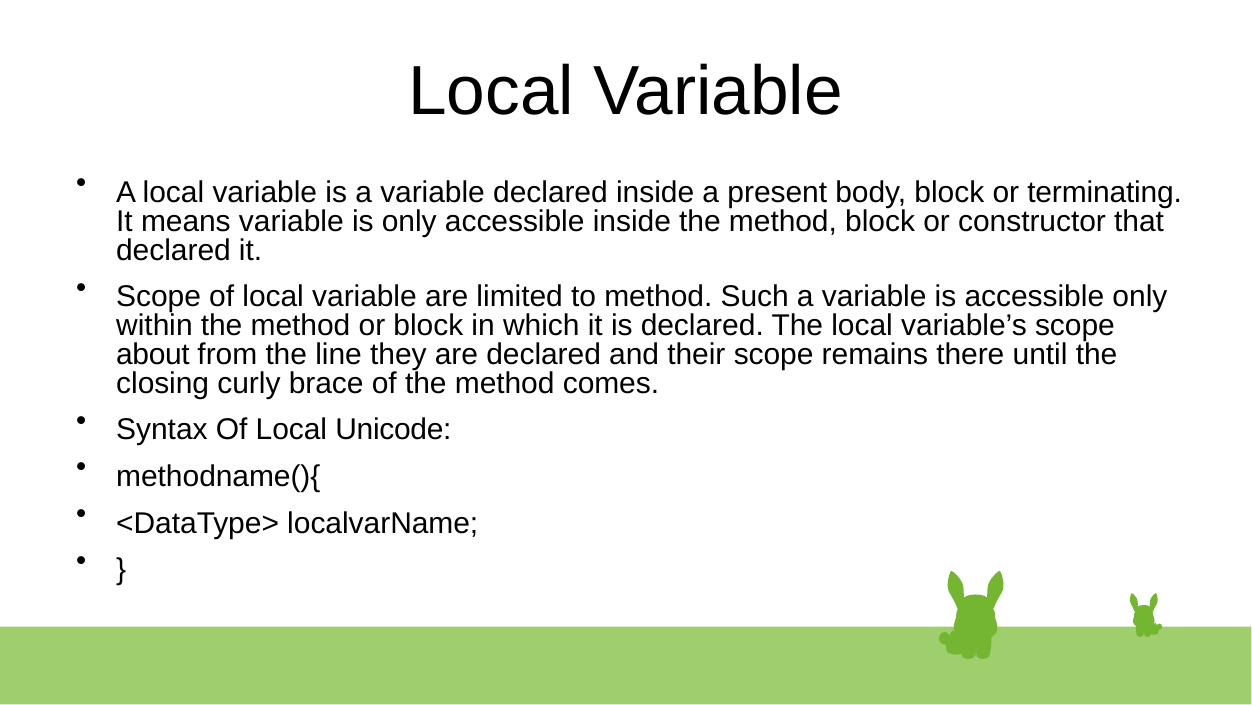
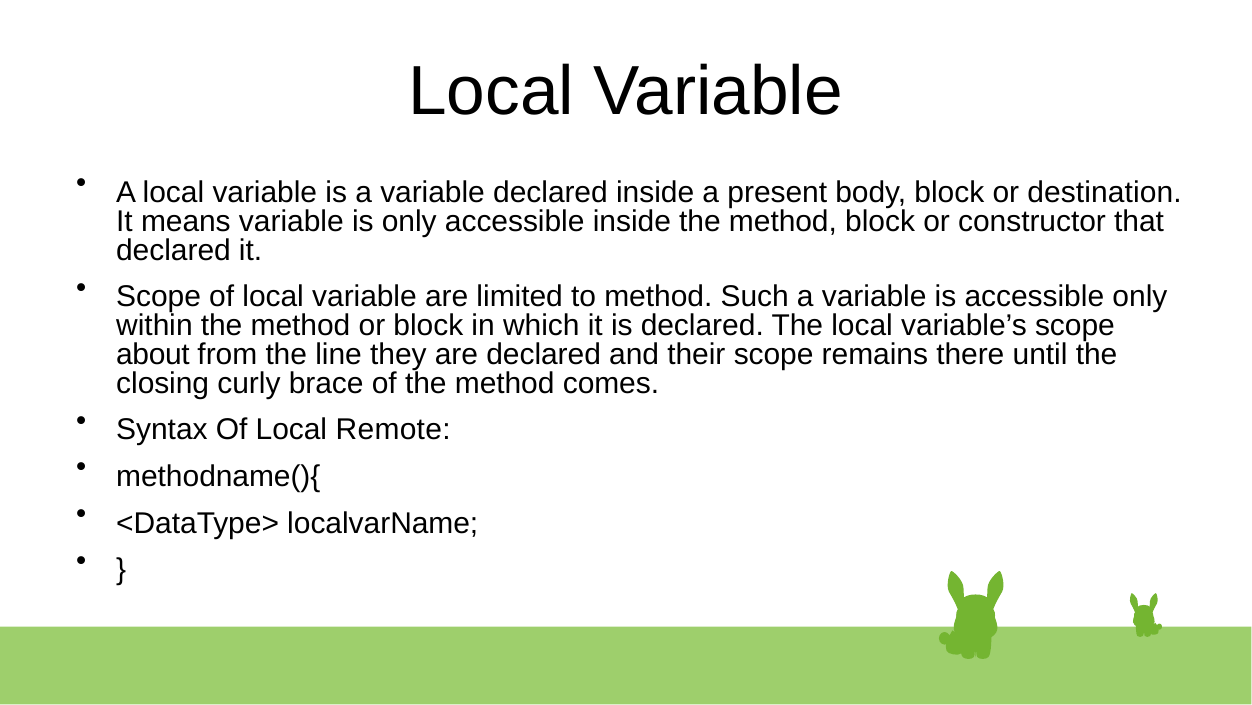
terminating: terminating -> destination
Unicode: Unicode -> Remote
